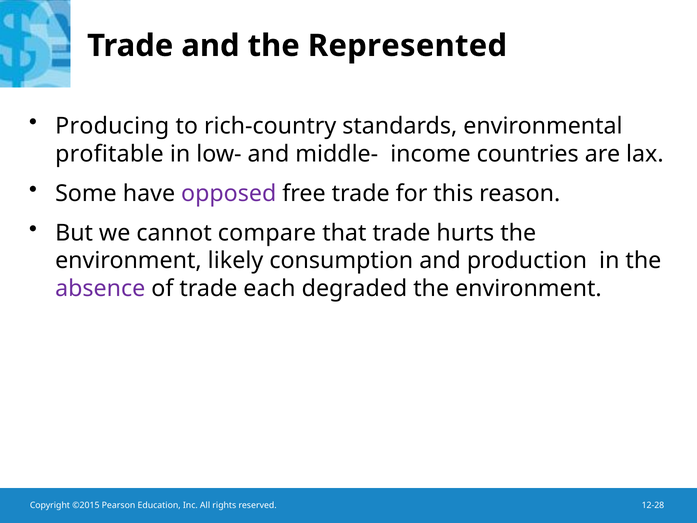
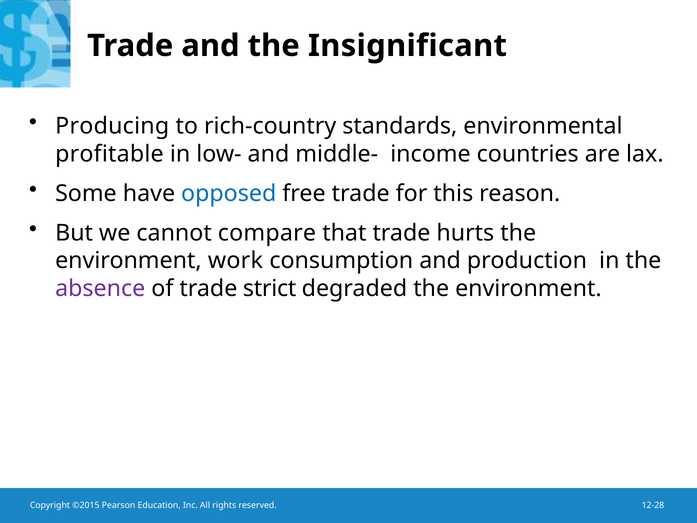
Represented: Represented -> Insignificant
opposed colour: purple -> blue
likely: likely -> work
each: each -> strict
